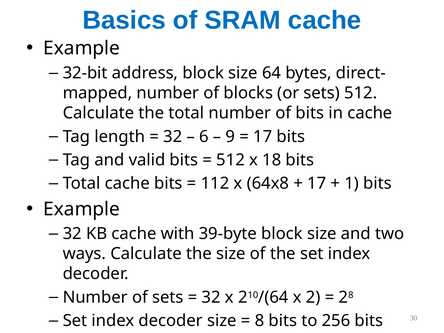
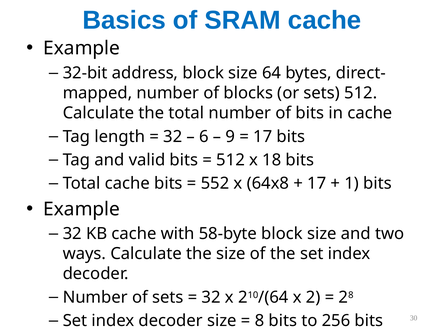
112: 112 -> 552
39-byte: 39-byte -> 58-byte
